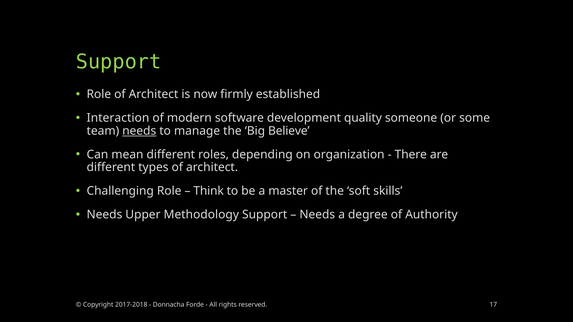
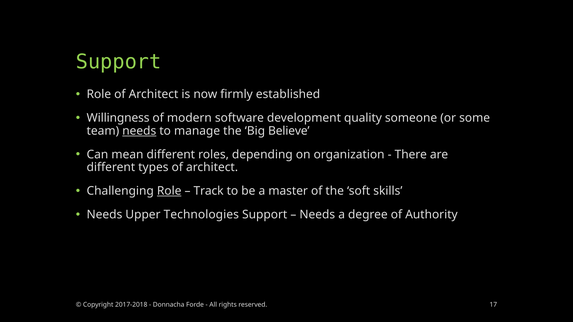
Interaction: Interaction -> Willingness
Role at (169, 191) underline: none -> present
Think: Think -> Track
Methodology: Methodology -> Technologies
